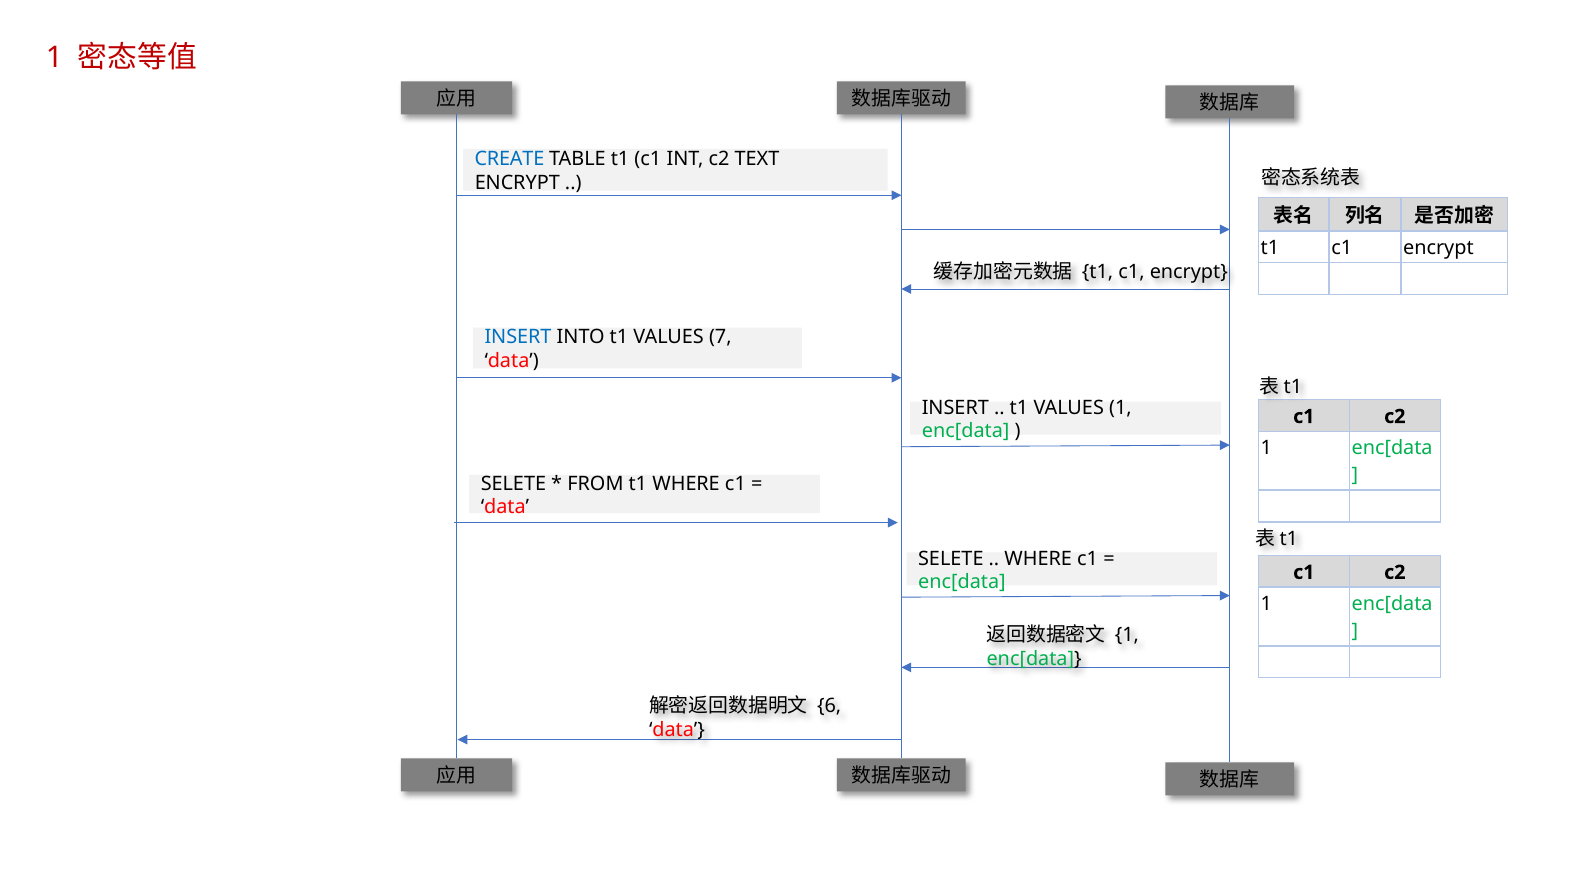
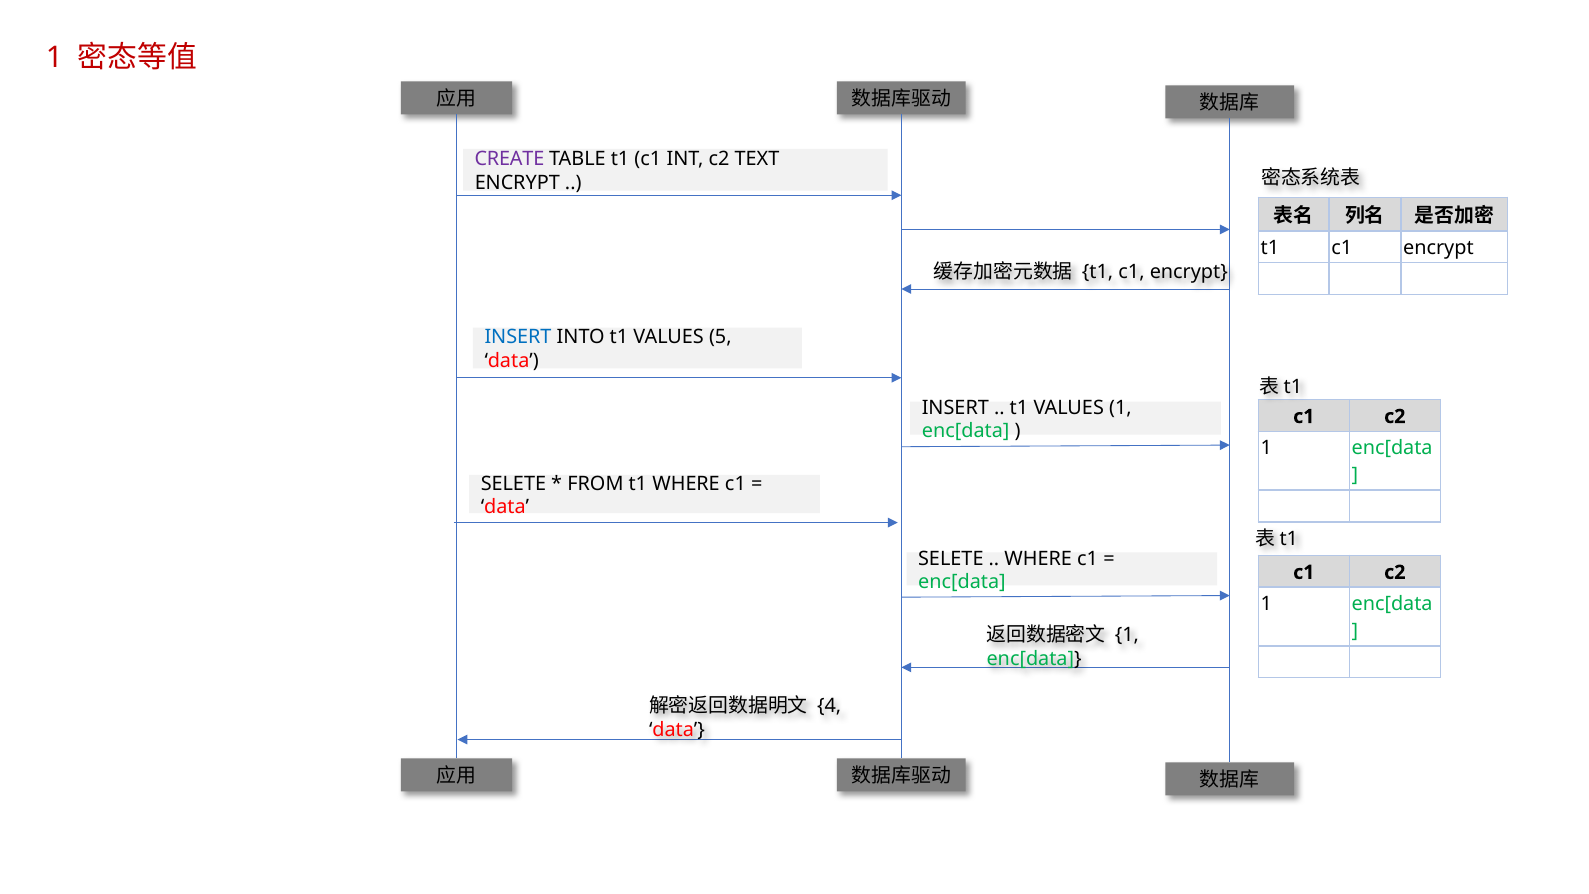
CREATE colour: blue -> purple
7: 7 -> 5
6: 6 -> 4
